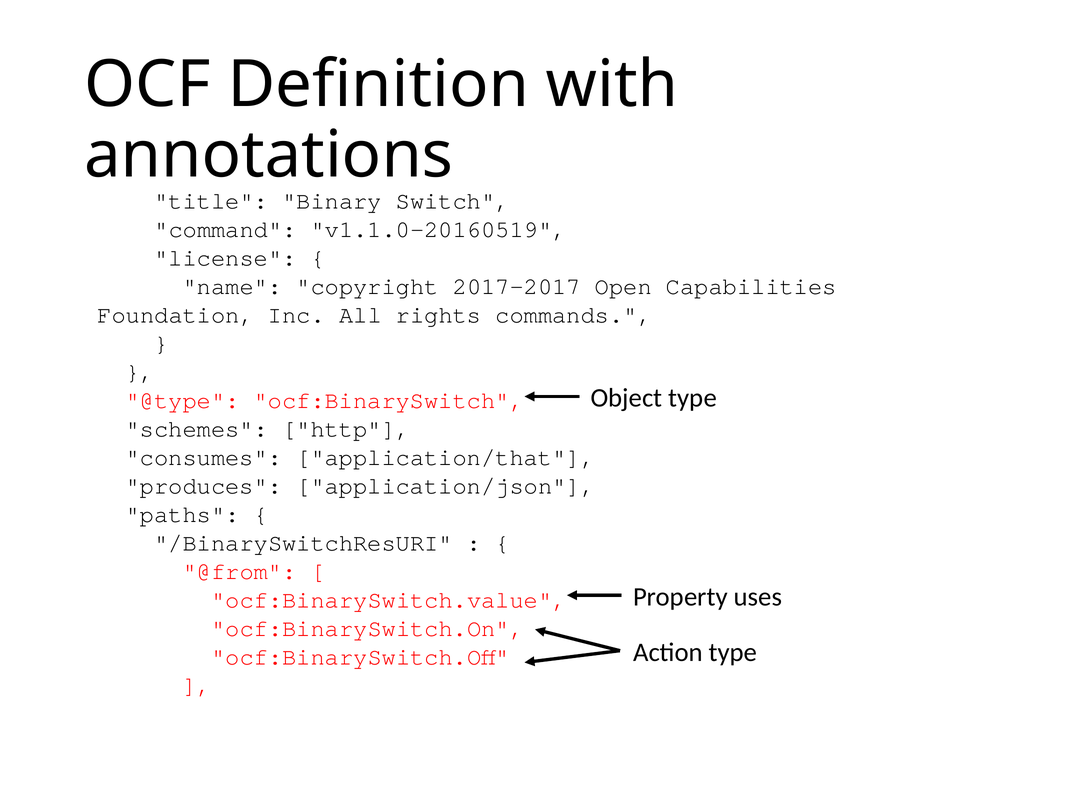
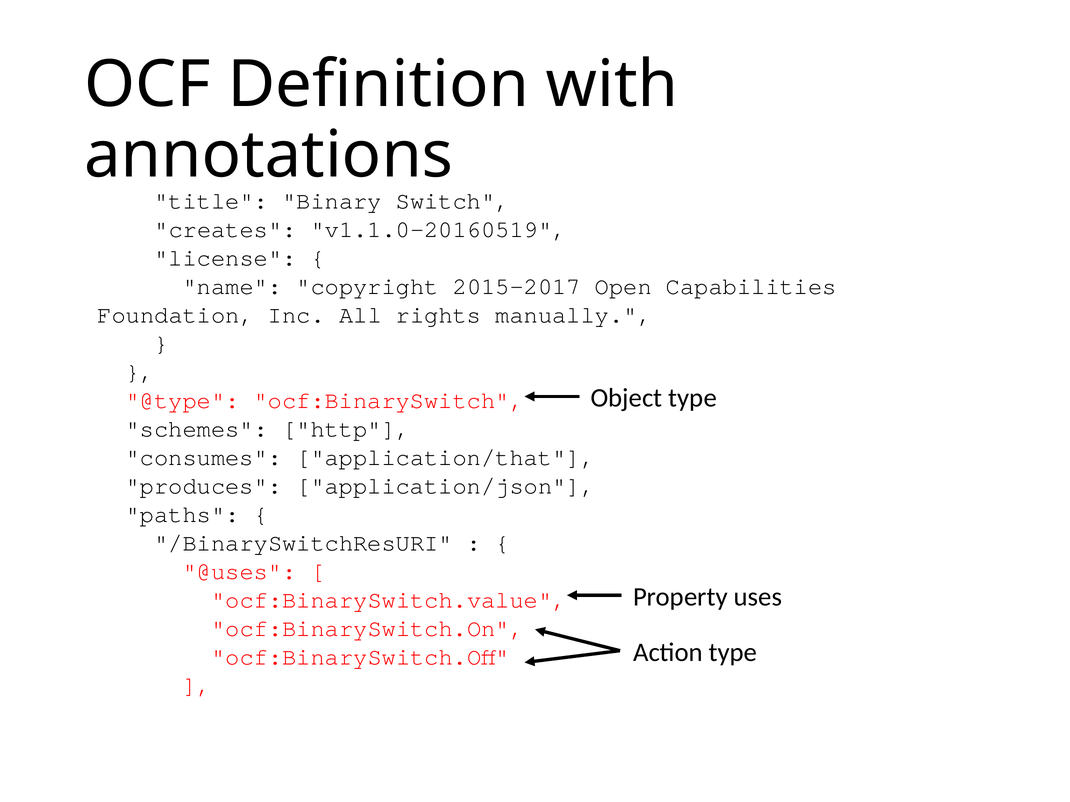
command: command -> creates
2017-2017: 2017-2017 -> 2015-2017
commands: commands -> manually
@from: @from -> @uses
